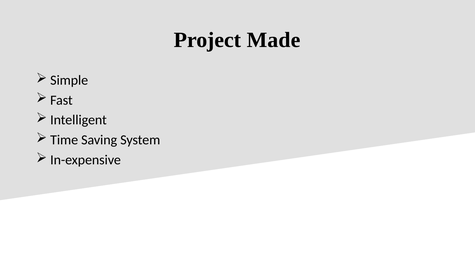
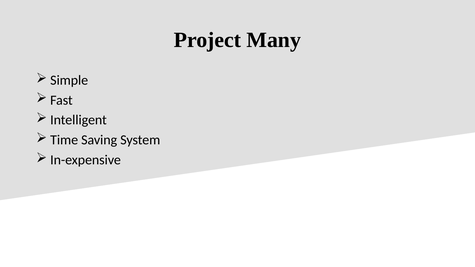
Made: Made -> Many
